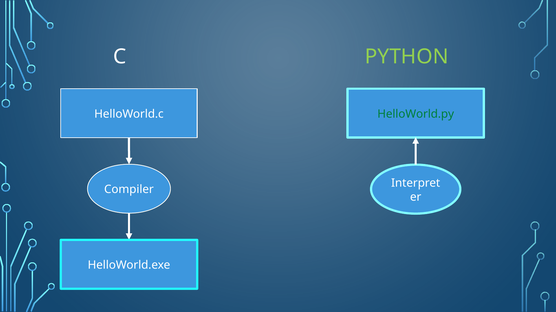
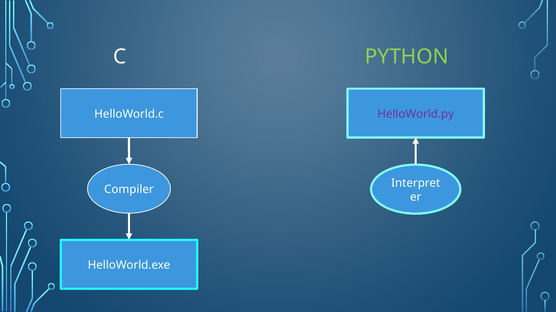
HelloWorld.py colour: green -> purple
